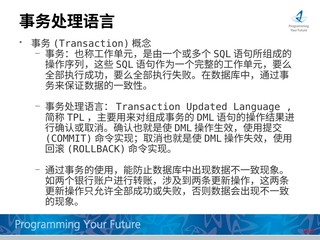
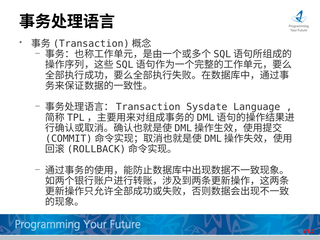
Updated: Updated -> Sysdate
